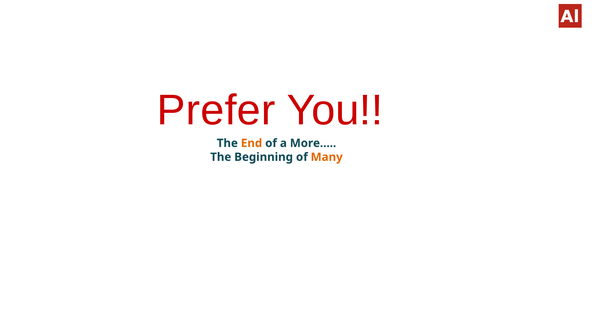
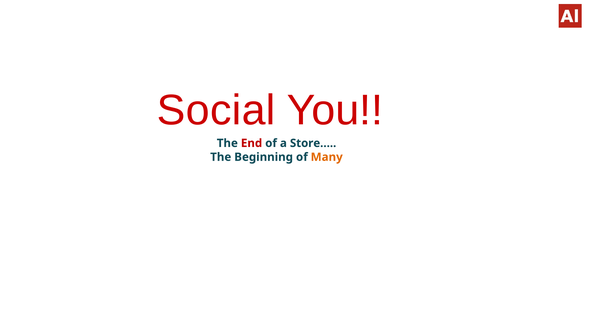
Prefer: Prefer -> Social
End colour: orange -> red
More…: More… -> Store…
